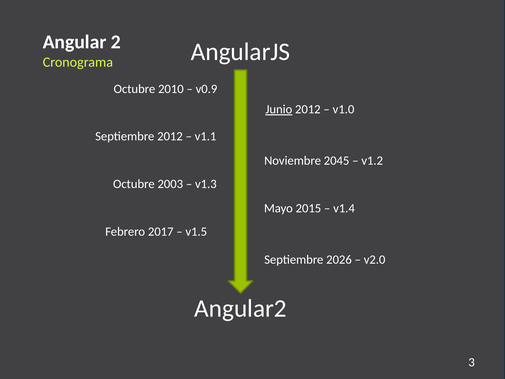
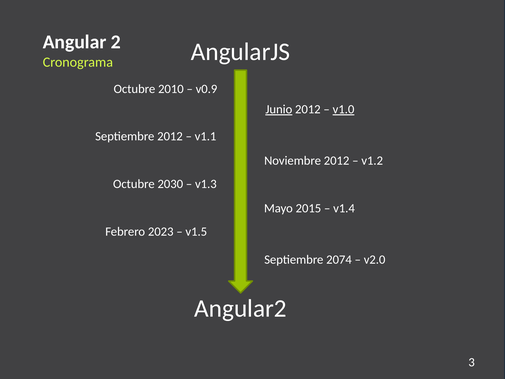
v1.0 underline: none -> present
Noviembre 2045: 2045 -> 2012
2003: 2003 -> 2030
2017: 2017 -> 2023
2026: 2026 -> 2074
